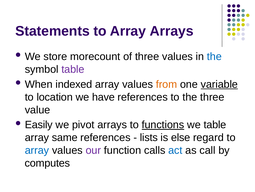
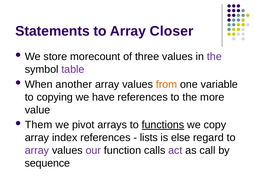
Array Arrays: Arrays -> Closer
the at (214, 56) colour: blue -> purple
indexed: indexed -> another
variable underline: present -> none
location: location -> copying
the three: three -> more
Easily: Easily -> Them
we table: table -> copy
same: same -> index
array at (37, 150) colour: blue -> purple
act colour: blue -> purple
computes: computes -> sequence
